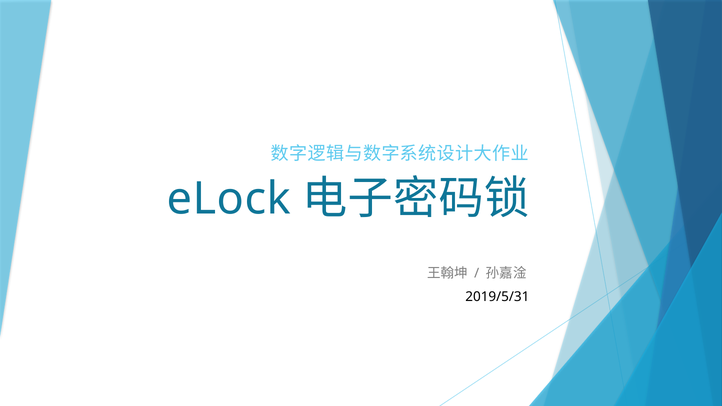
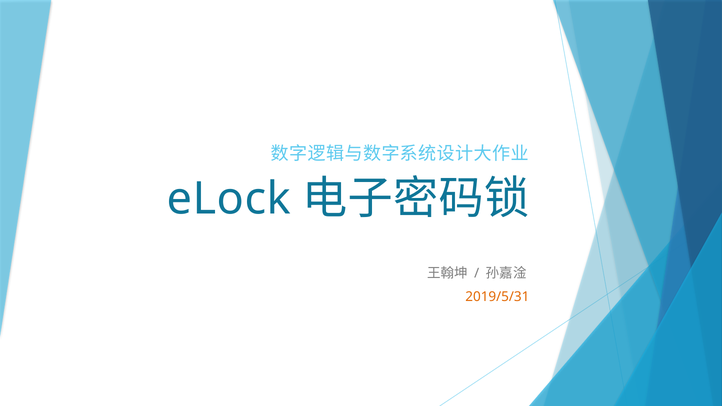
2019/5/31 colour: black -> orange
